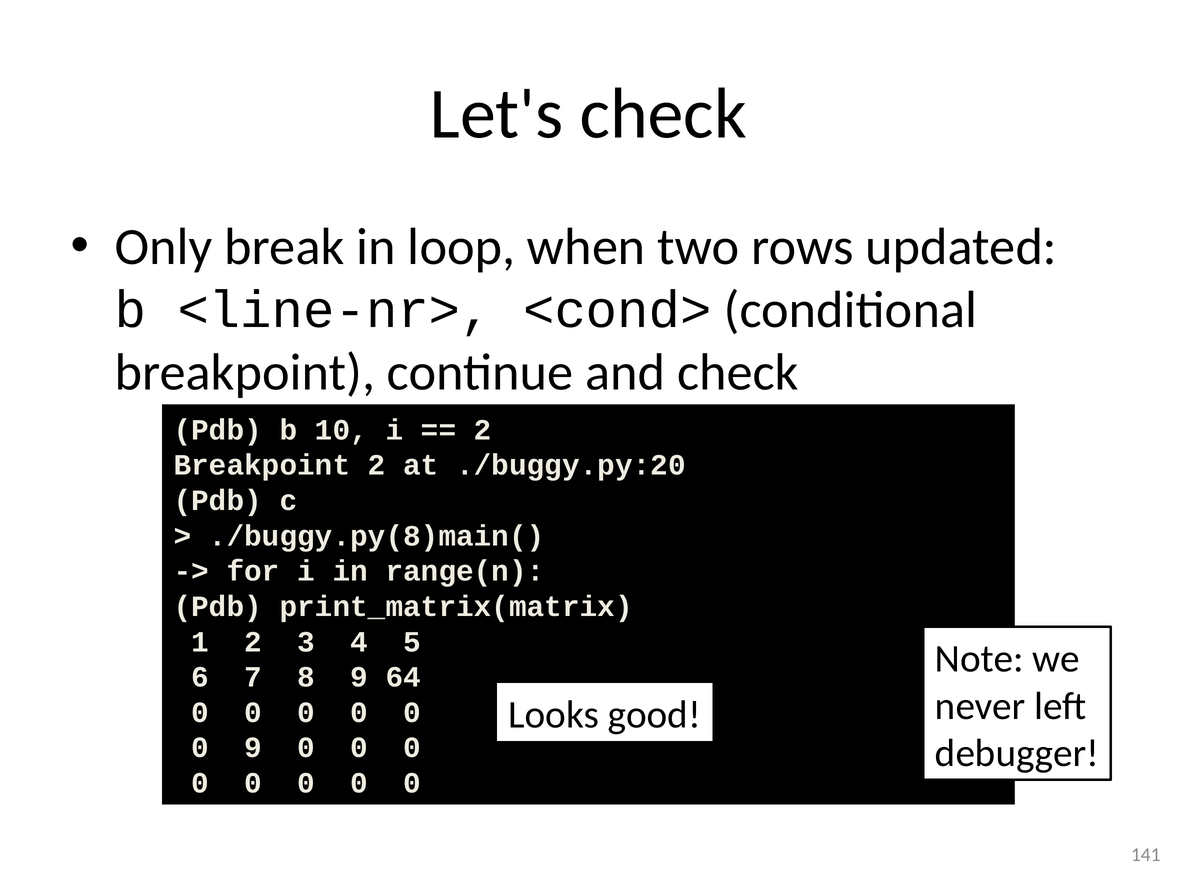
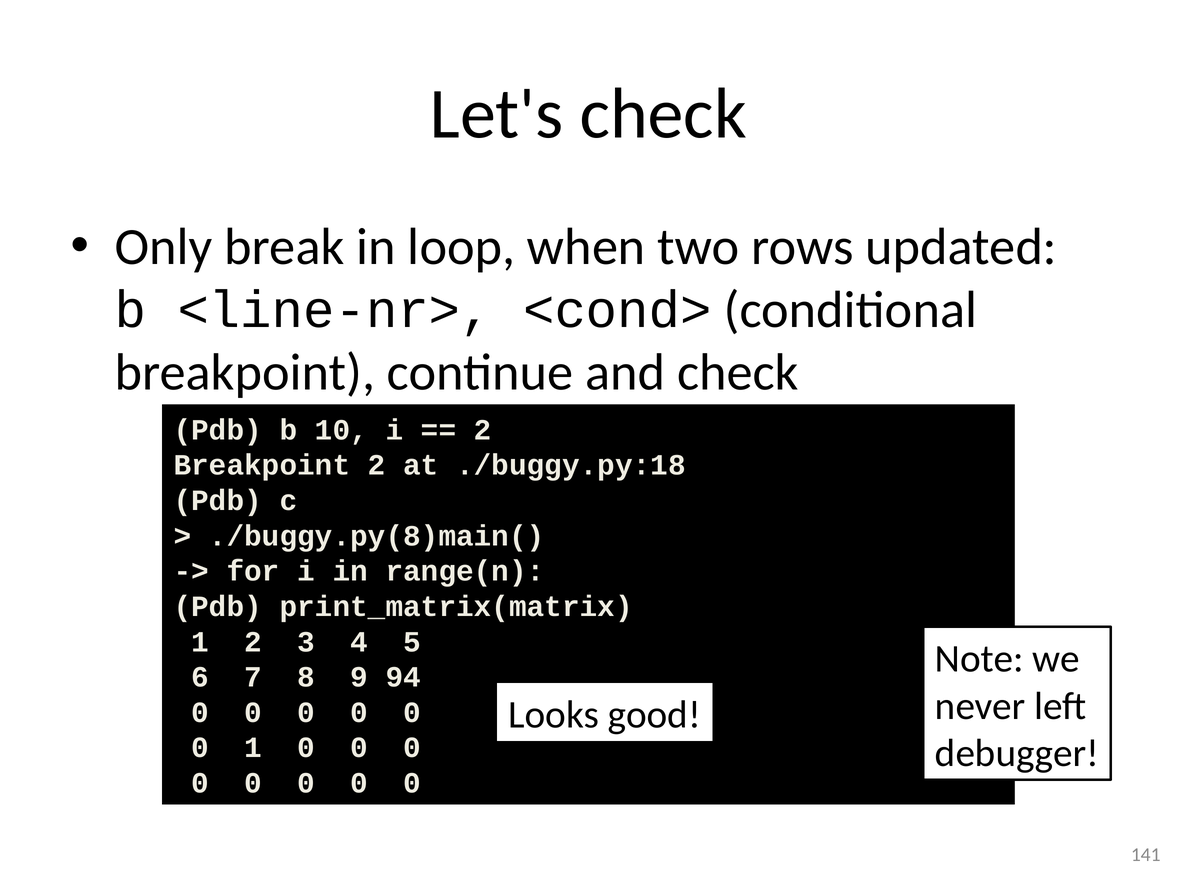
./buggy.py:20: ./buggy.py:20 -> ./buggy.py:18
64: 64 -> 94
0 9: 9 -> 1
